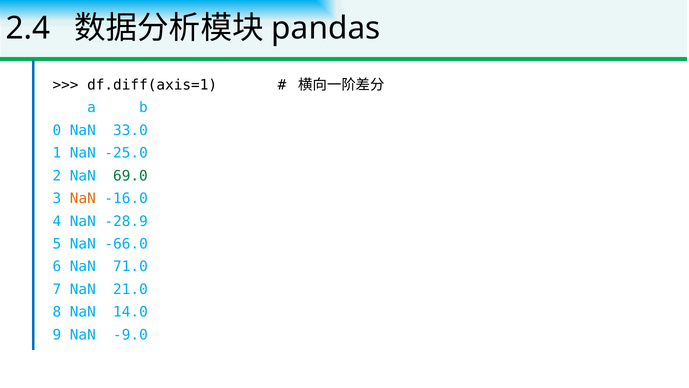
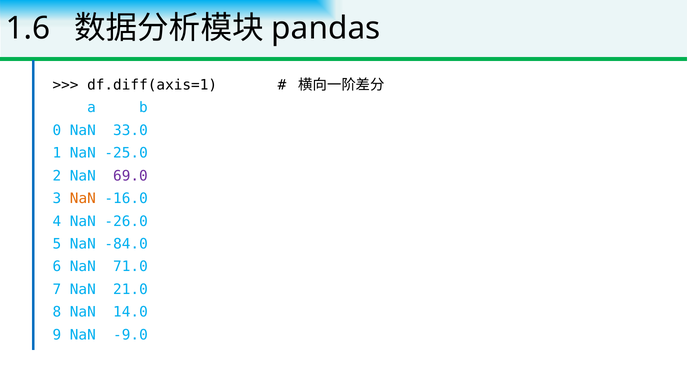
2.4: 2.4 -> 1.6
69.0 colour: green -> purple
-28.9: -28.9 -> -26.0
-66.0: -66.0 -> -84.0
